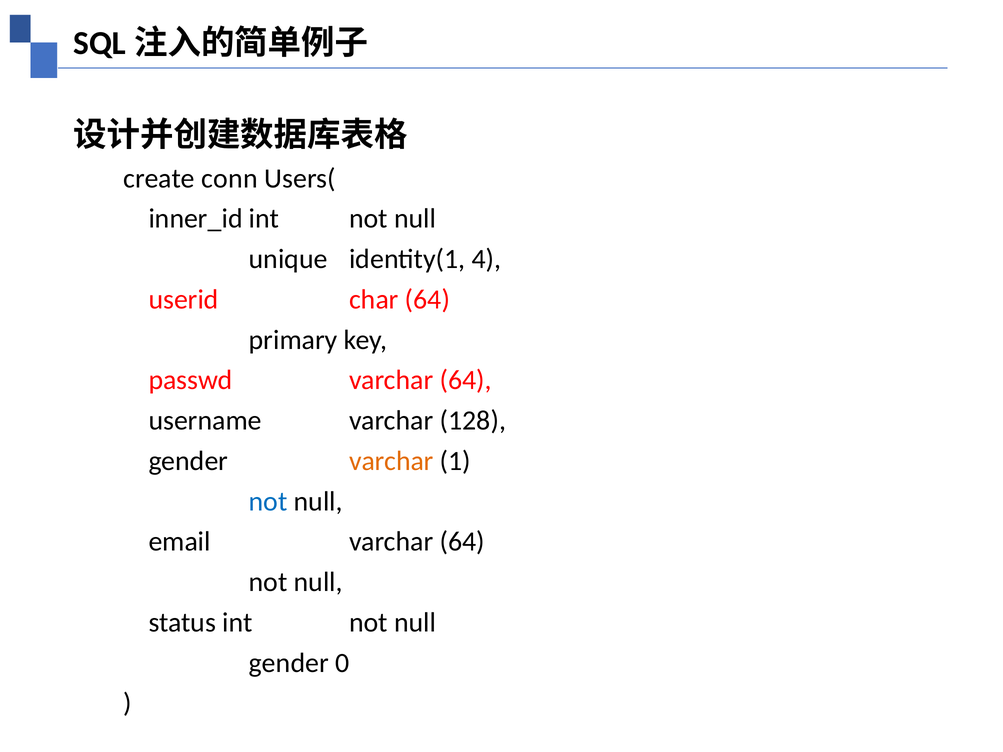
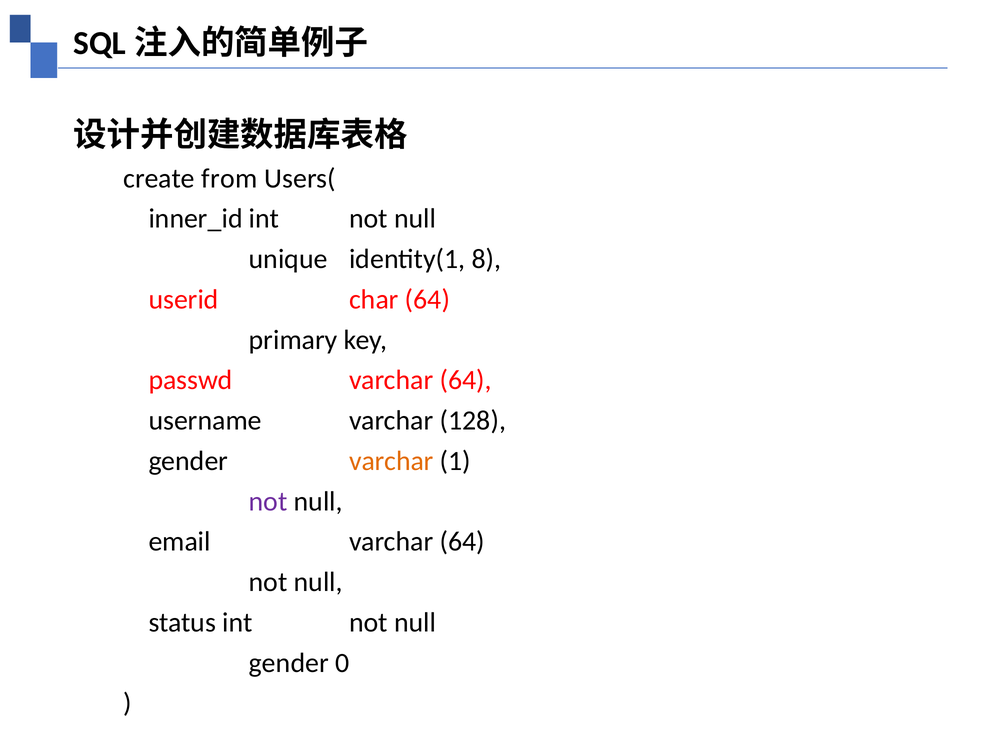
conn: conn -> from
4: 4 -> 8
not at (268, 502) colour: blue -> purple
